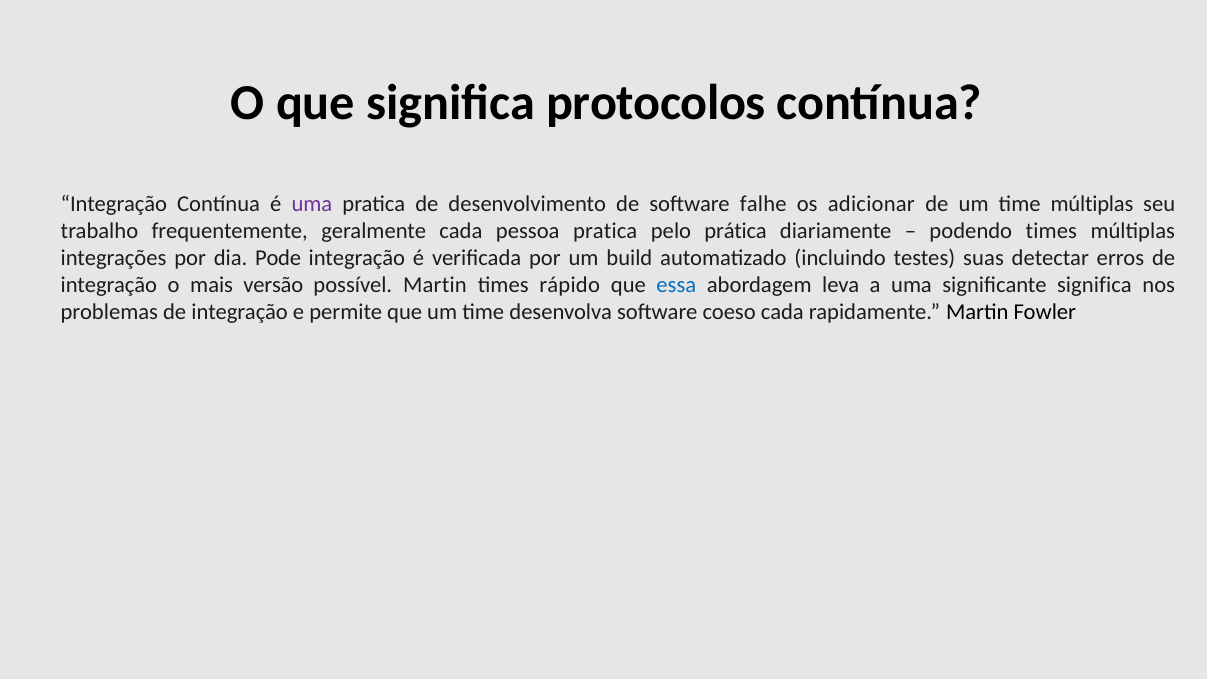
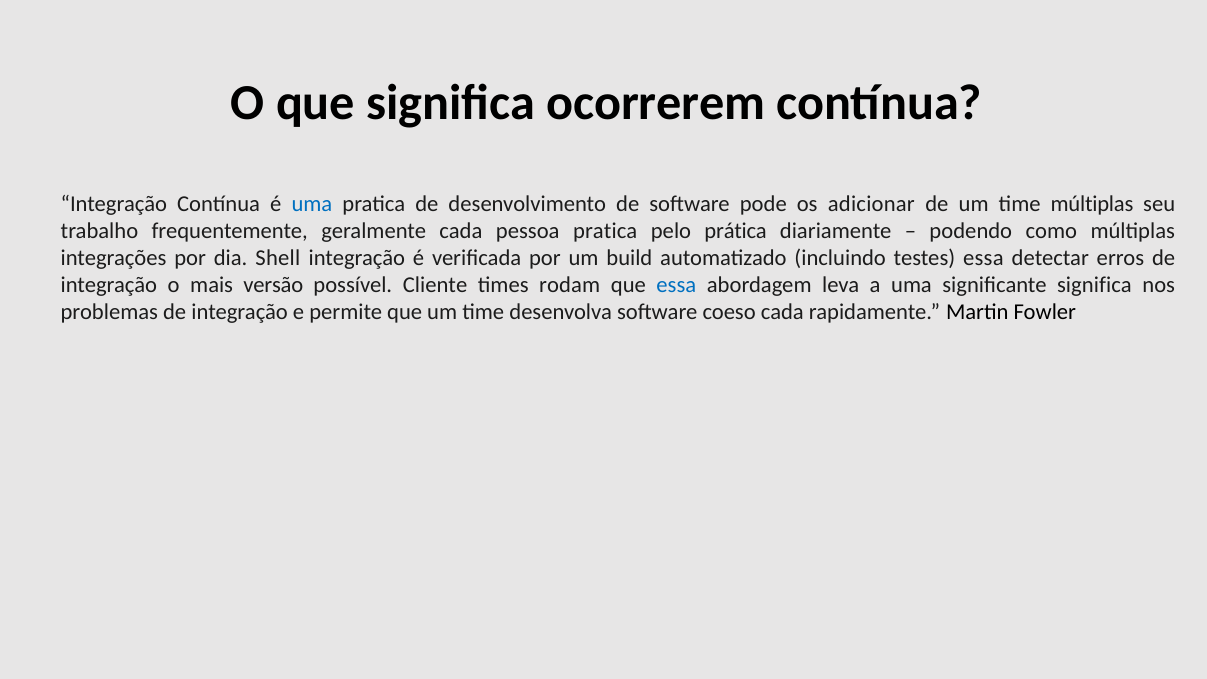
protocolos: protocolos -> ocorrerem
uma at (312, 204) colour: purple -> blue
falhe: falhe -> pode
podendo times: times -> como
Pode: Pode -> Shell
testes suas: suas -> essa
possível Martin: Martin -> Cliente
rápido: rápido -> rodam
